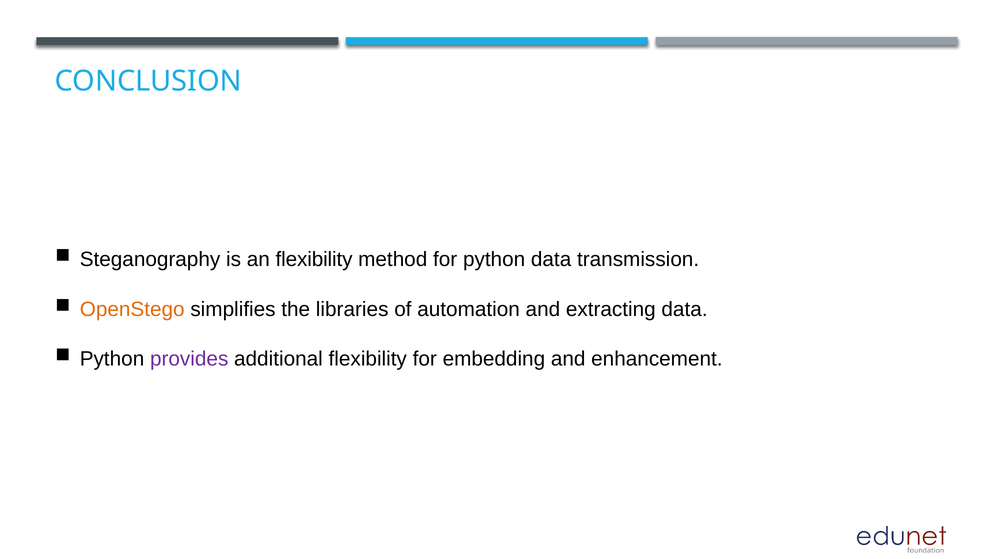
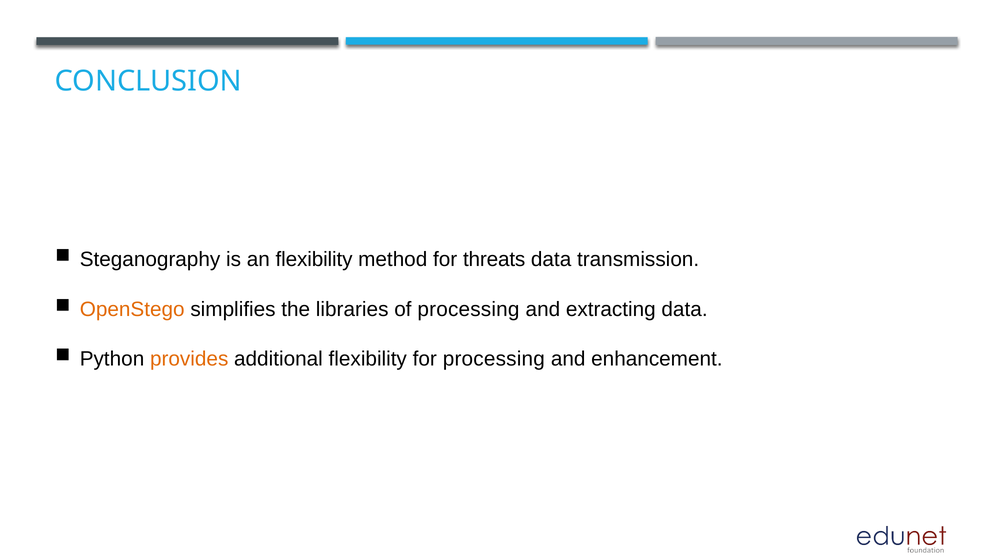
for python: python -> threats
of automation: automation -> processing
provides colour: purple -> orange
for embedding: embedding -> processing
